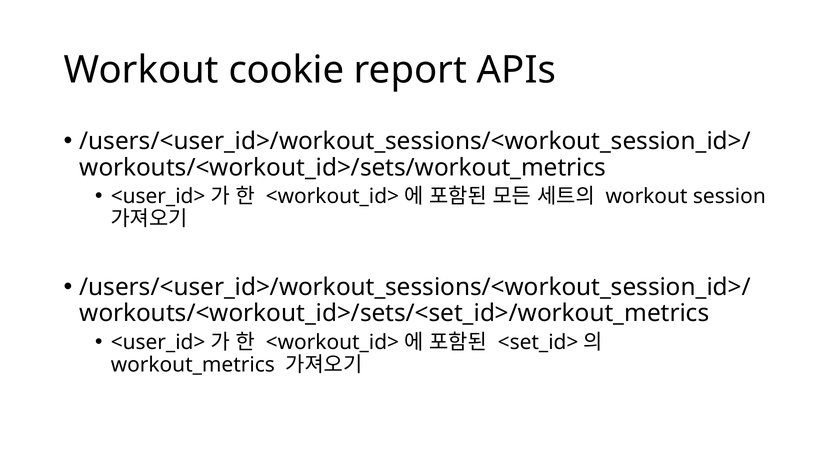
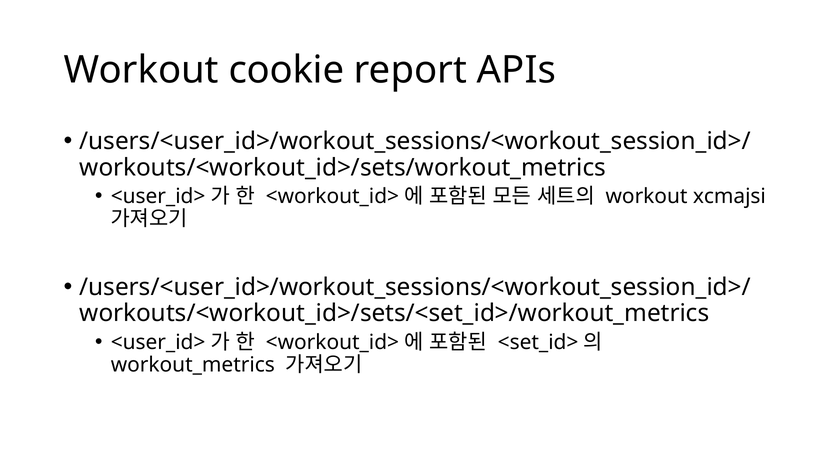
session: session -> xcmajsi
